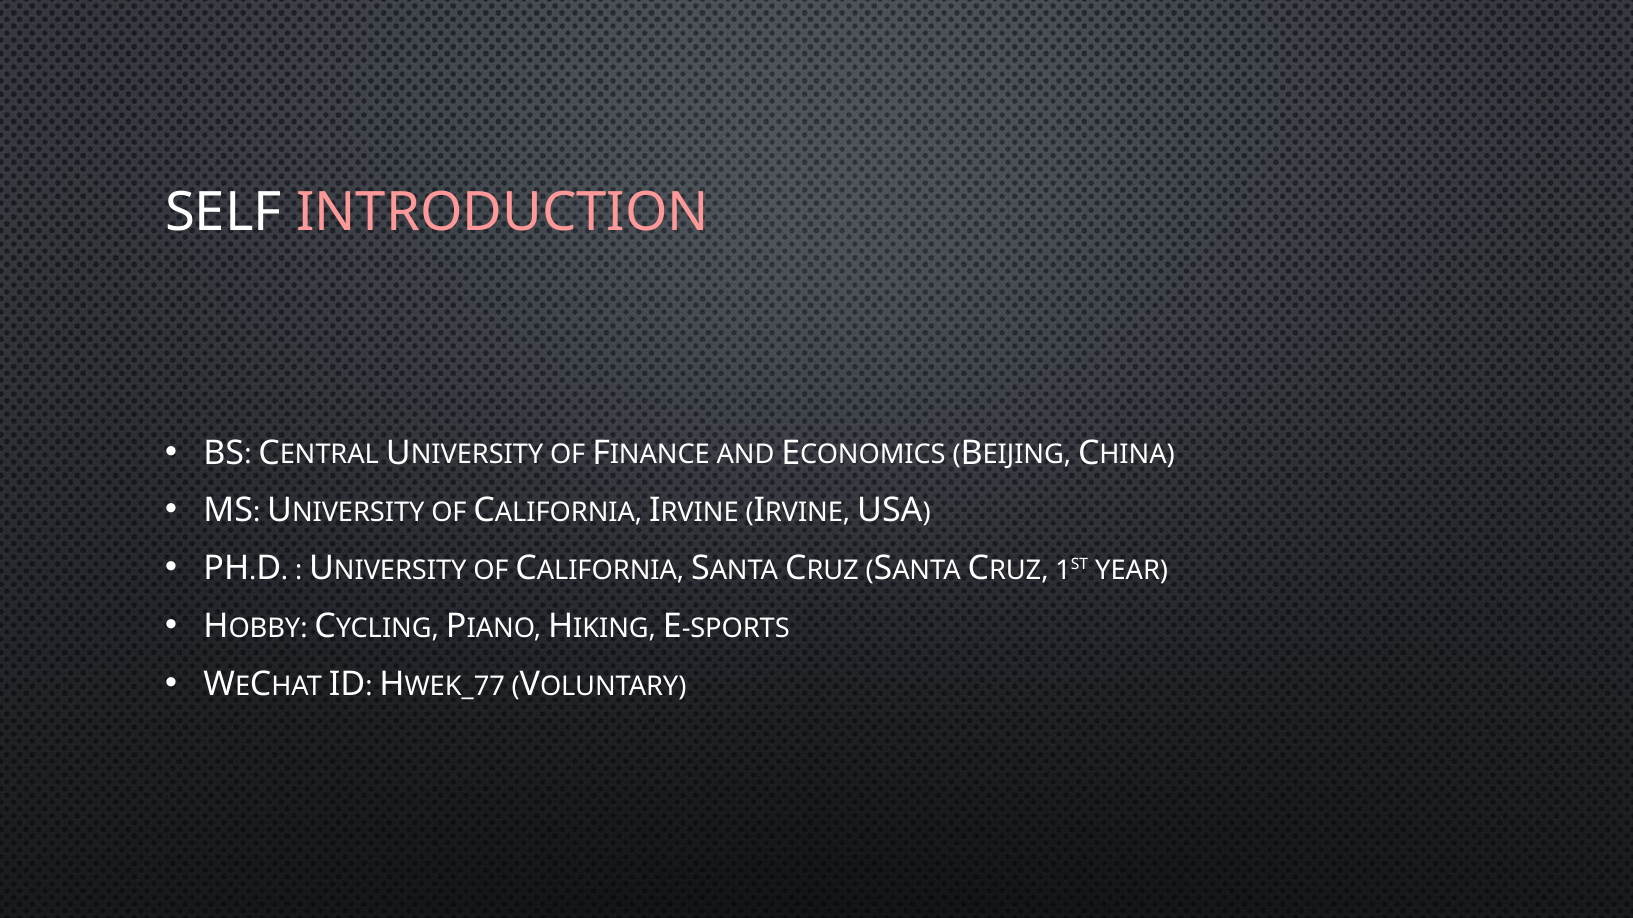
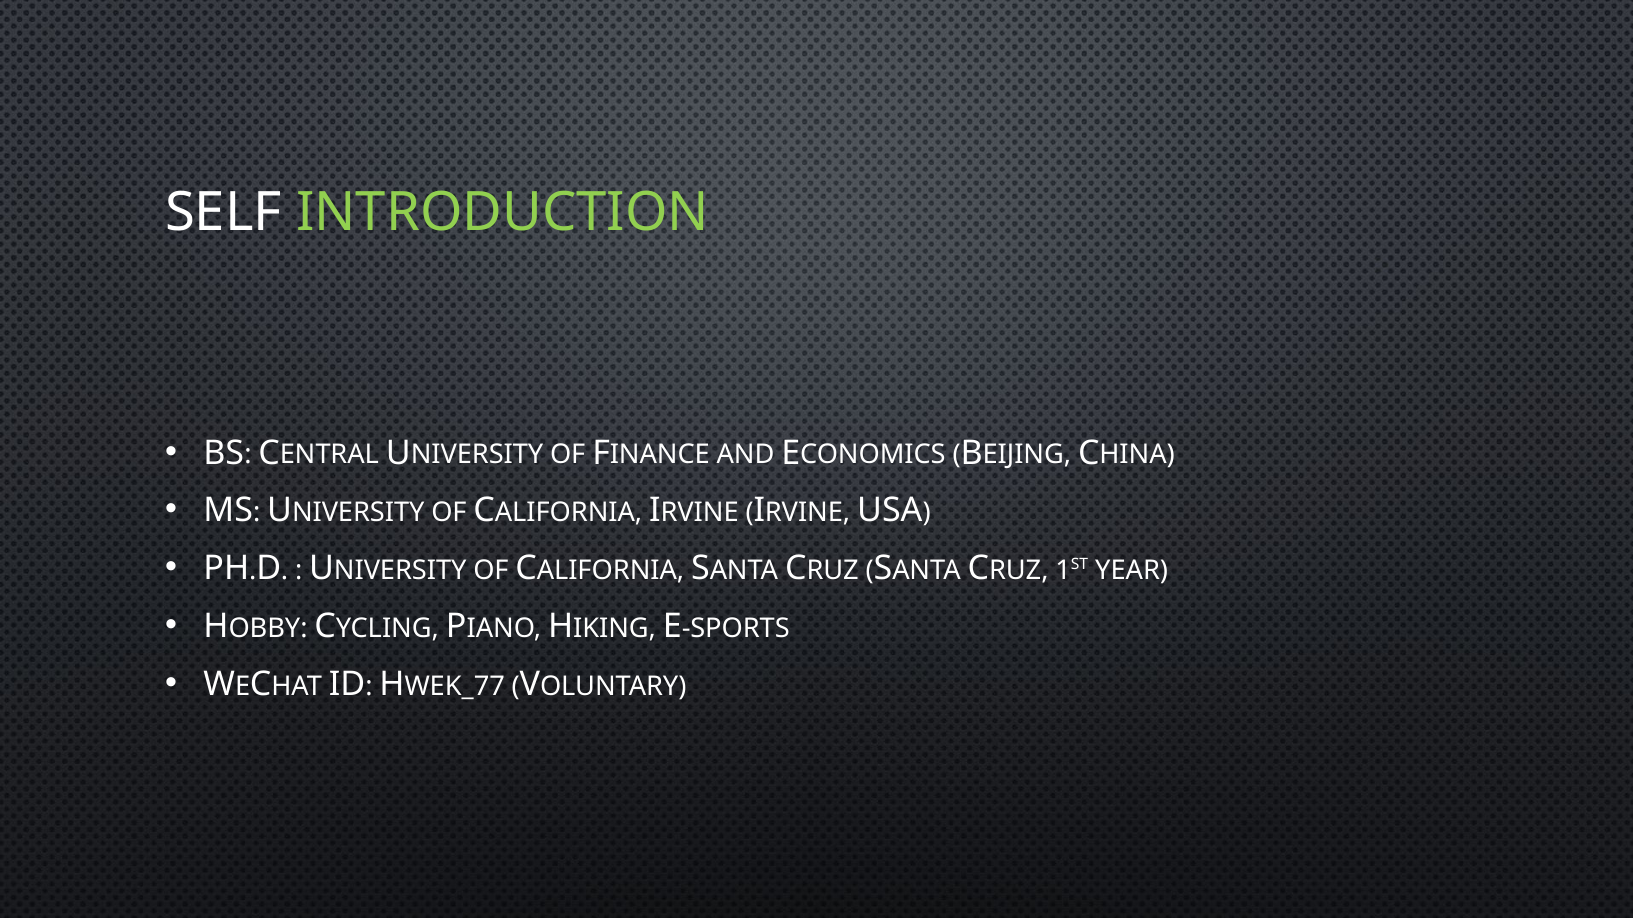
INTRODUCTION colour: pink -> light green
